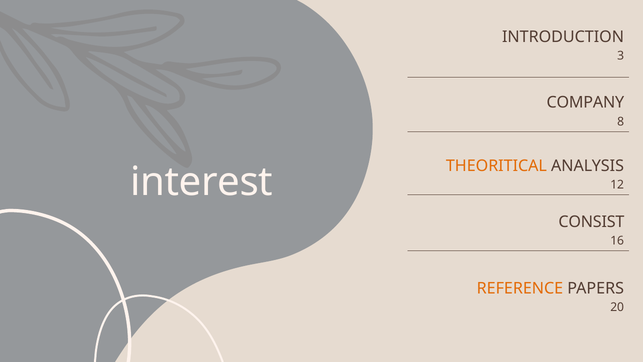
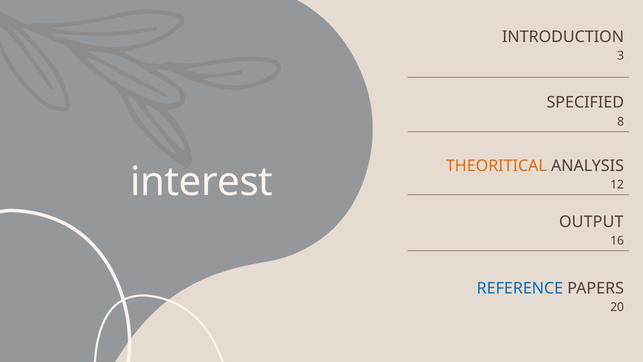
COMPANY: COMPANY -> SPECIFIED
CONSIST: CONSIST -> OUTPUT
REFERENCE colour: orange -> blue
